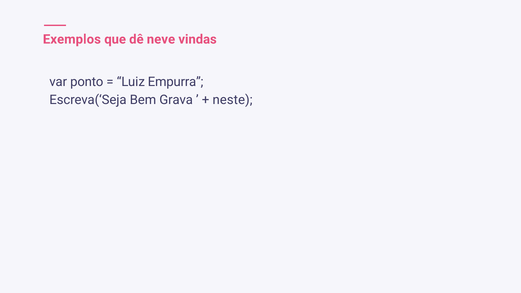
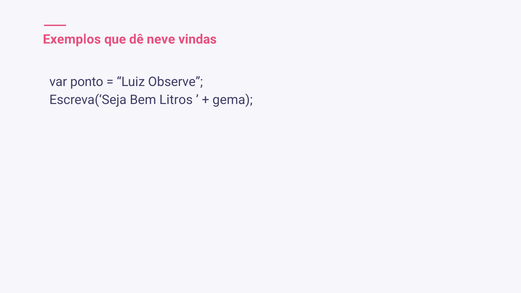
Empurra: Empurra -> Observe
Grava: Grava -> Litros
neste: neste -> gema
